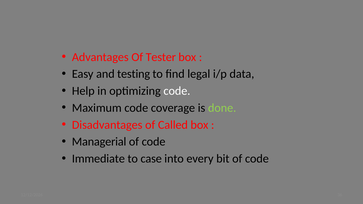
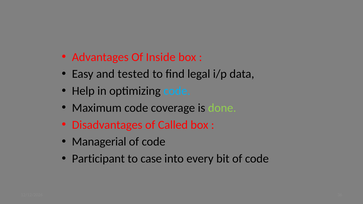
Tester: Tester -> Inside
testing: testing -> tested
code at (177, 91) colour: white -> light blue
Immediate: Immediate -> Participant
